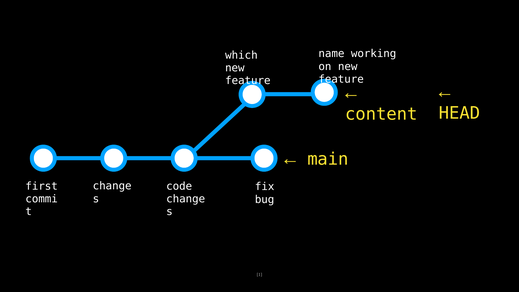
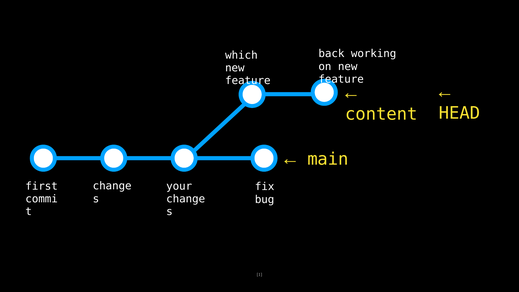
name: name -> back
code: code -> your
